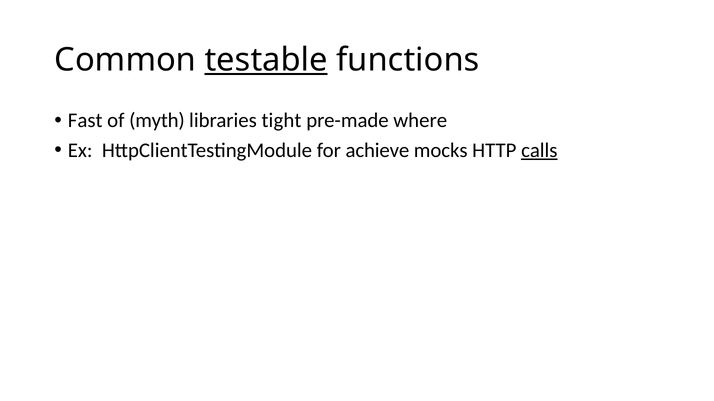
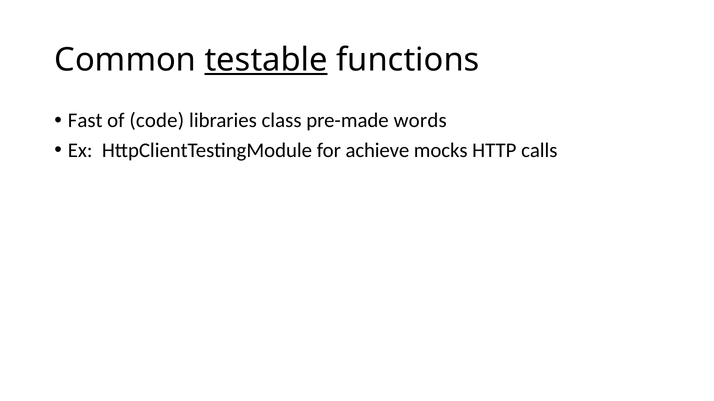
myth: myth -> code
tight: tight -> class
where: where -> words
calls underline: present -> none
